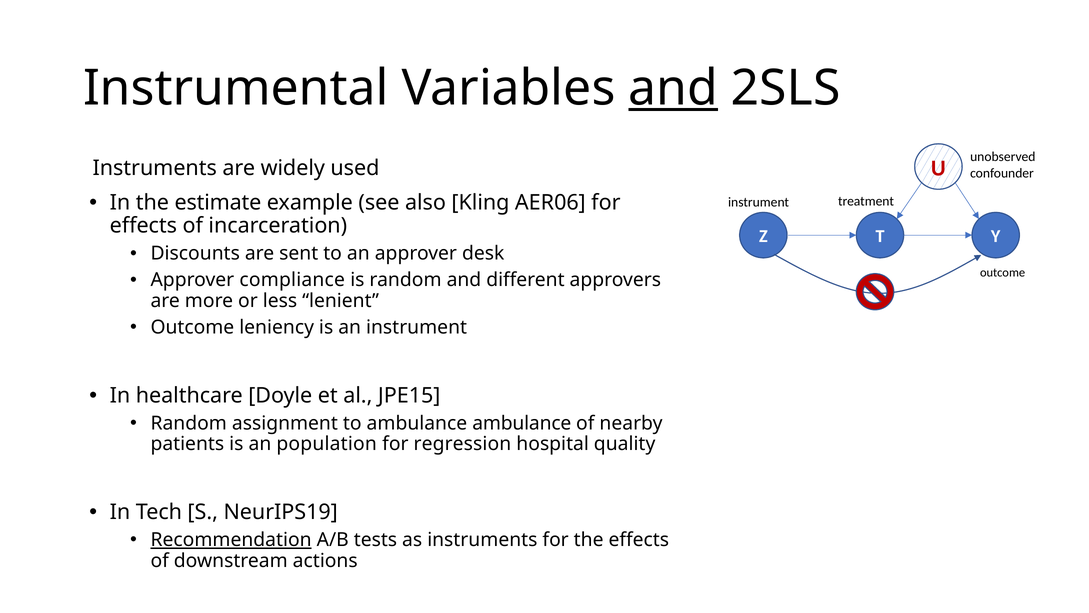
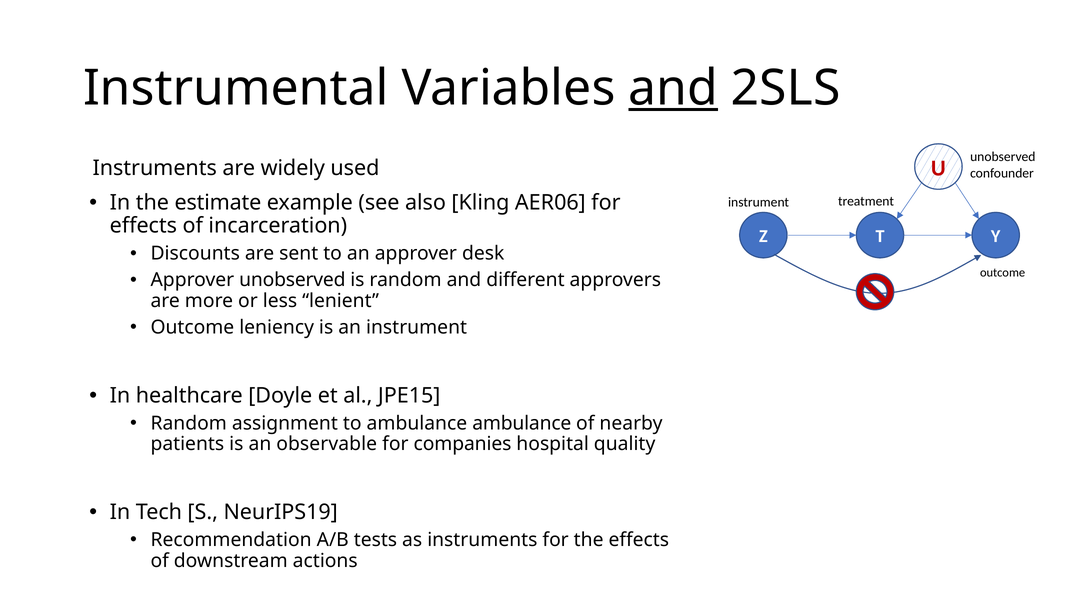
Approver compliance: compliance -> unobserved
population: population -> observable
regression: regression -> companies
Recommendation underline: present -> none
